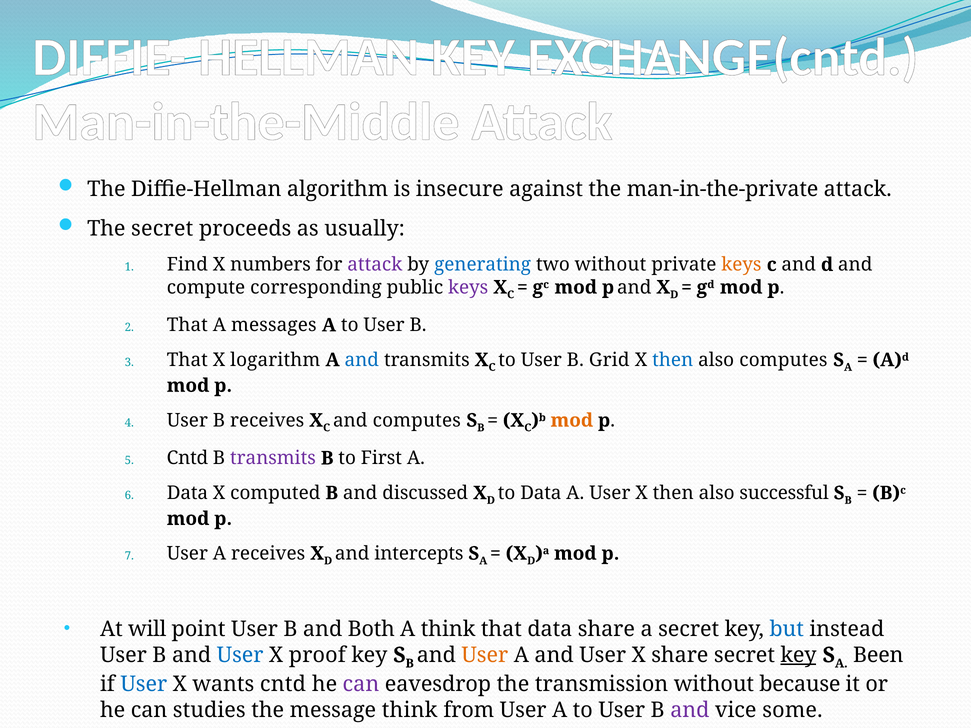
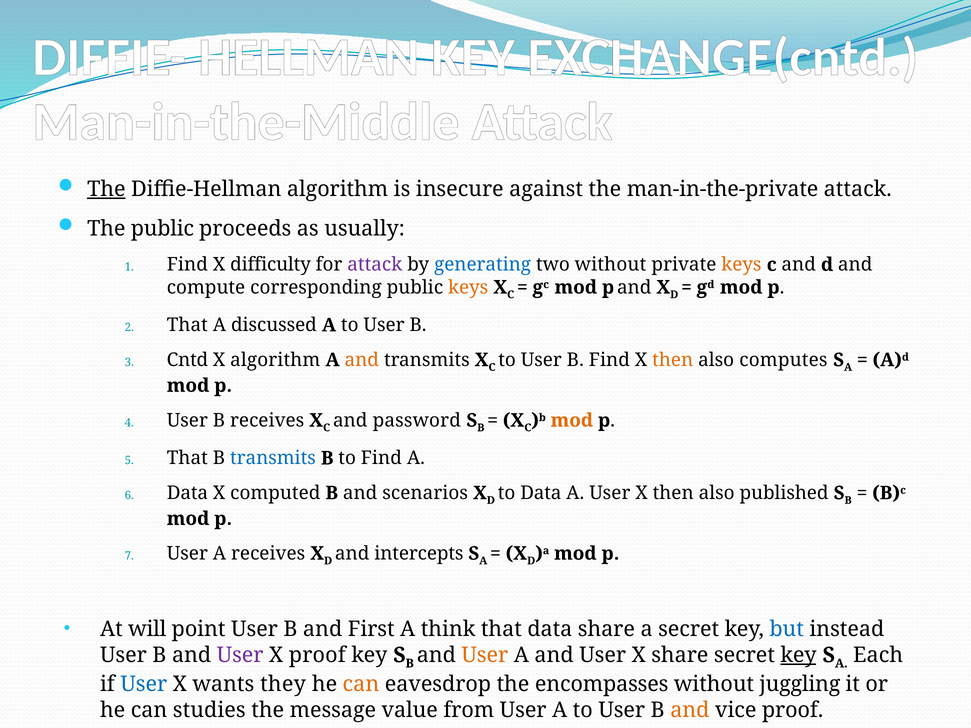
The at (106, 189) underline: none -> present
The secret: secret -> public
numbers: numbers -> difficulty
keys at (468, 287) colour: purple -> orange
messages: messages -> discussed
That at (187, 360): That -> Cntd
X logarithm: logarithm -> algorithm
and at (362, 360) colour: blue -> orange
B Grid: Grid -> Find
then at (673, 360) colour: blue -> orange
and computes: computes -> password
Cntd at (187, 458): Cntd -> That
transmits at (273, 458) colour: purple -> blue
to First: First -> Find
discussed: discussed -> scenarios
successful: successful -> published
Both: Both -> First
User at (240, 655) colour: blue -> purple
Been: Been -> Each
wants cntd: cntd -> they
can at (361, 685) colour: purple -> orange
transmission: transmission -> encompasses
because: because -> juggling
message think: think -> value
and at (690, 710) colour: purple -> orange
vice some: some -> proof
